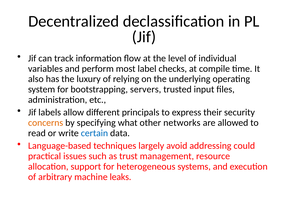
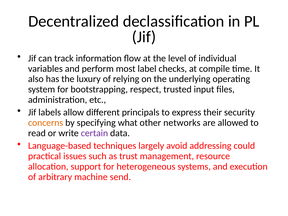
servers: servers -> respect
certain colour: blue -> purple
leaks: leaks -> send
